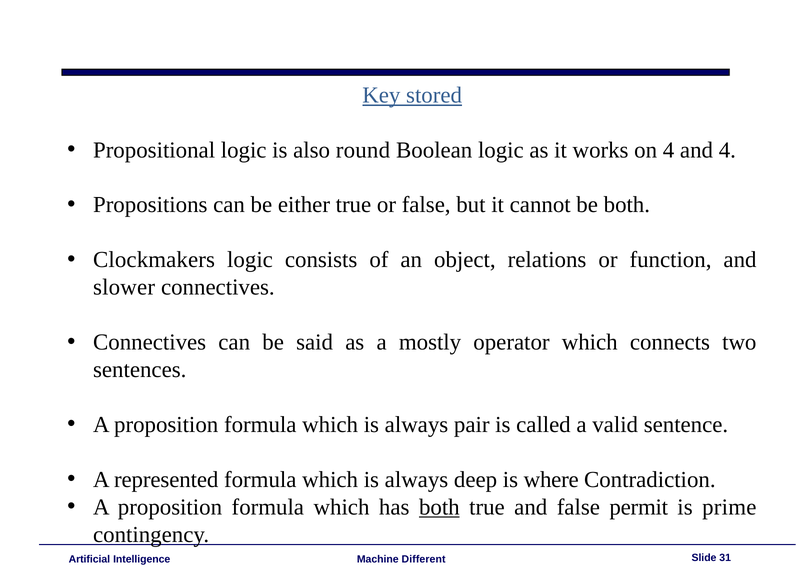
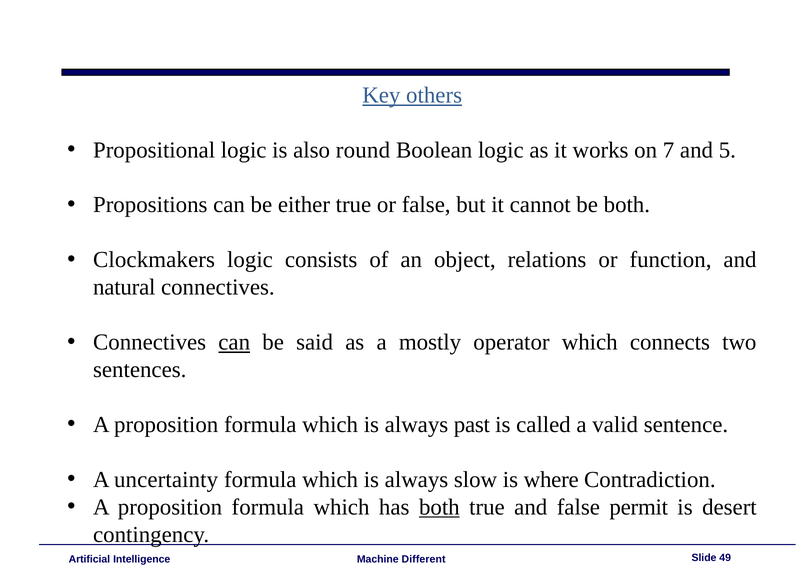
stored: stored -> others
on 4: 4 -> 7
and 4: 4 -> 5
slower: slower -> natural
can at (234, 342) underline: none -> present
pair: pair -> past
represented: represented -> uncertainty
deep: deep -> slow
prime: prime -> desert
31: 31 -> 49
